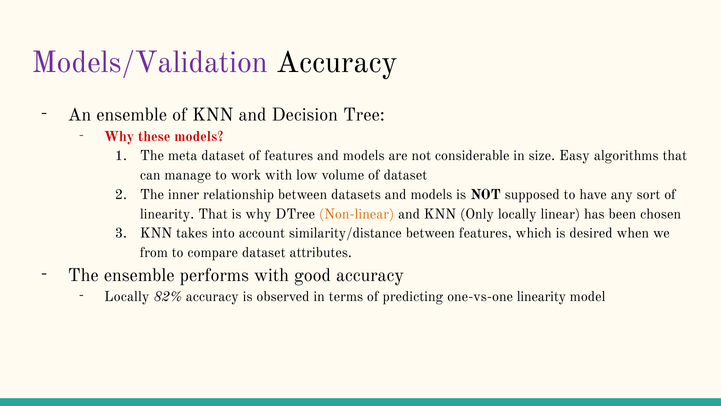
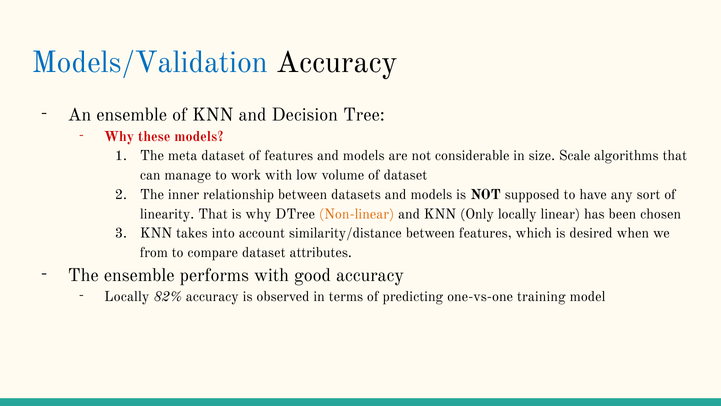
Models/Validation colour: purple -> blue
Easy: Easy -> Scale
one-vs-one linearity: linearity -> training
